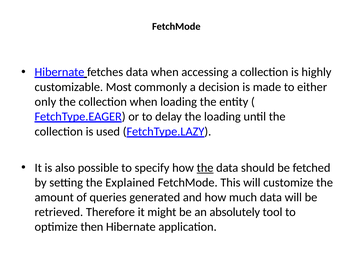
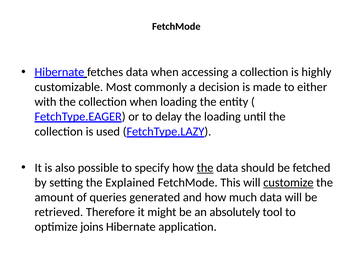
only: only -> with
customize underline: none -> present
then: then -> joins
